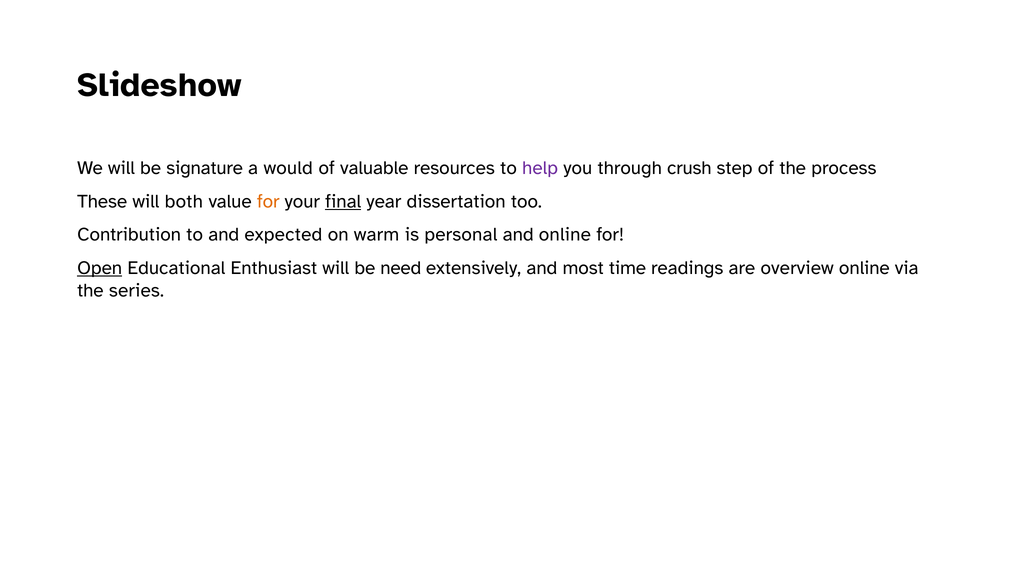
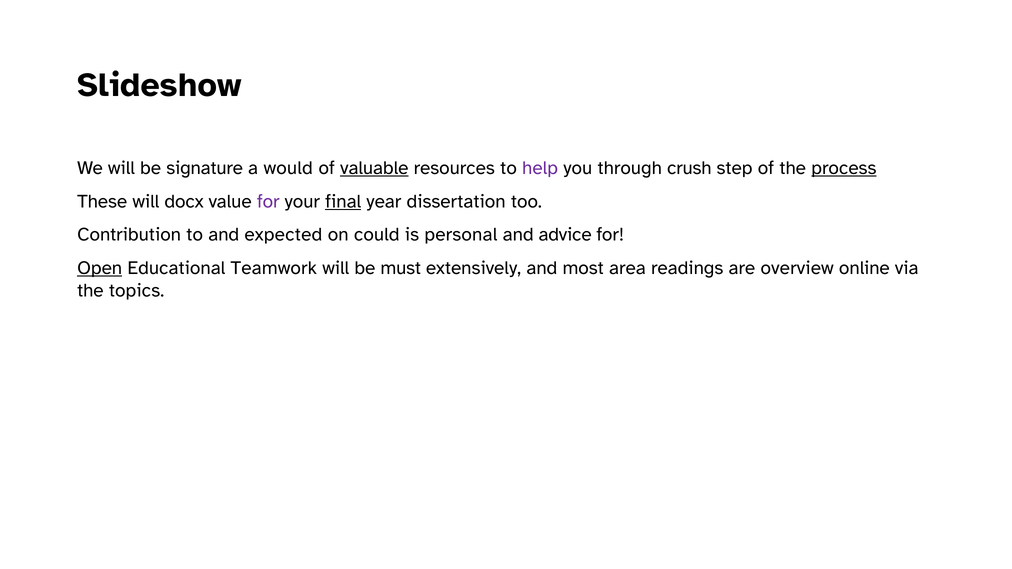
valuable underline: none -> present
process underline: none -> present
both: both -> docx
for at (268, 201) colour: orange -> purple
warm: warm -> could
and online: online -> advice
Enthusiast: Enthusiast -> Teamwork
need: need -> must
time: time -> area
series: series -> topics
